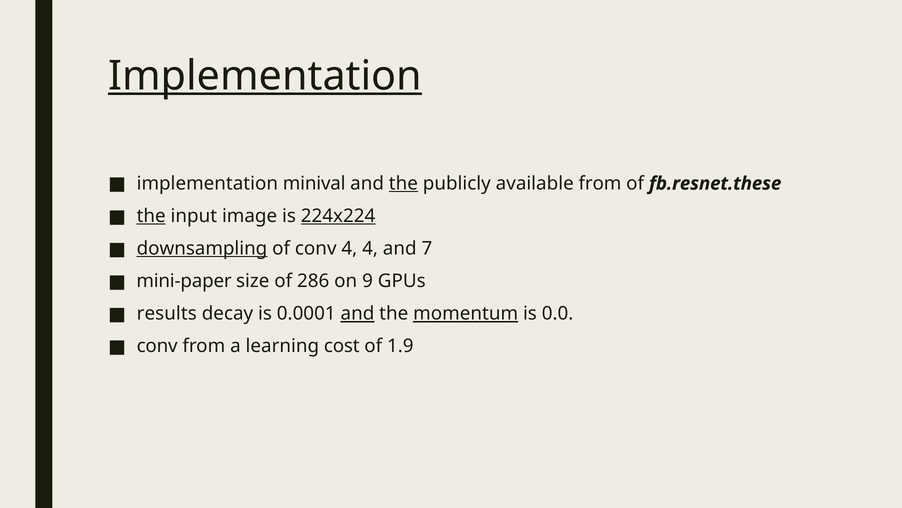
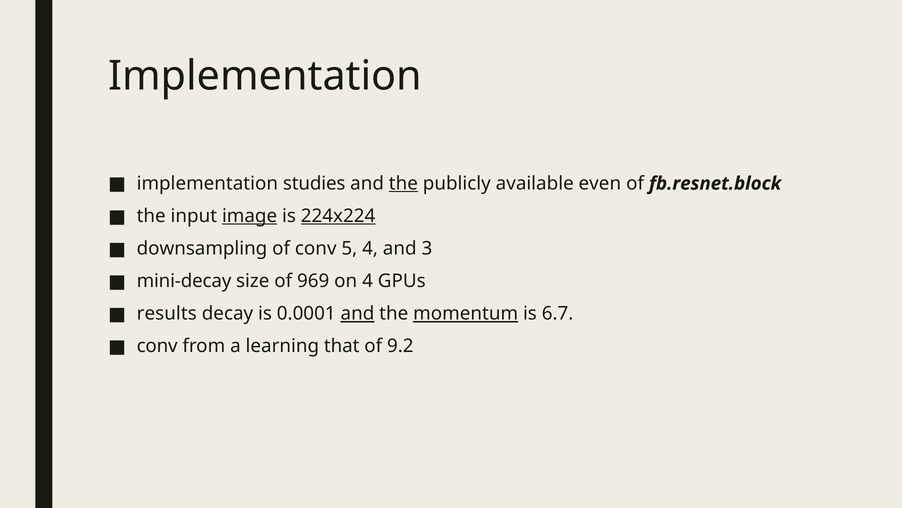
Implementation at (265, 76) underline: present -> none
minival: minival -> studies
available from: from -> even
fb.resnet.these: fb.resnet.these -> fb.resnet.block
the at (151, 216) underline: present -> none
image underline: none -> present
downsampling underline: present -> none
conv 4: 4 -> 5
7: 7 -> 3
mini-paper: mini-paper -> mini-decay
286: 286 -> 969
on 9: 9 -> 4
0.0: 0.0 -> 6.7
cost: cost -> that
1.9: 1.9 -> 9.2
